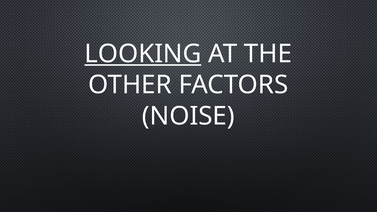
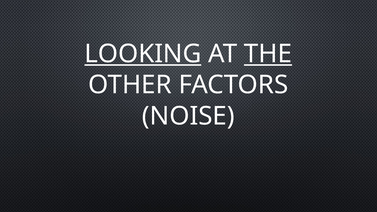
THE underline: none -> present
